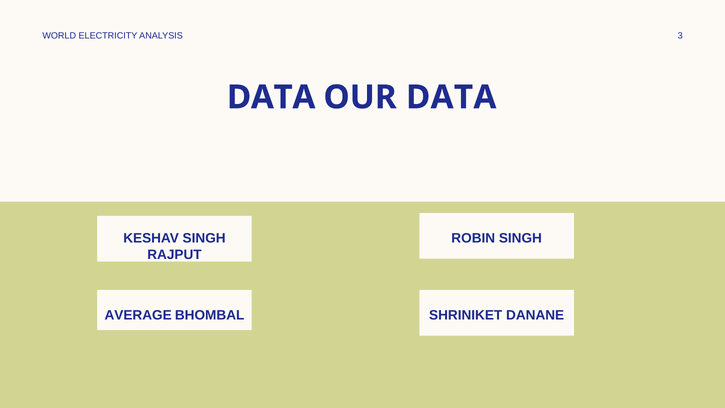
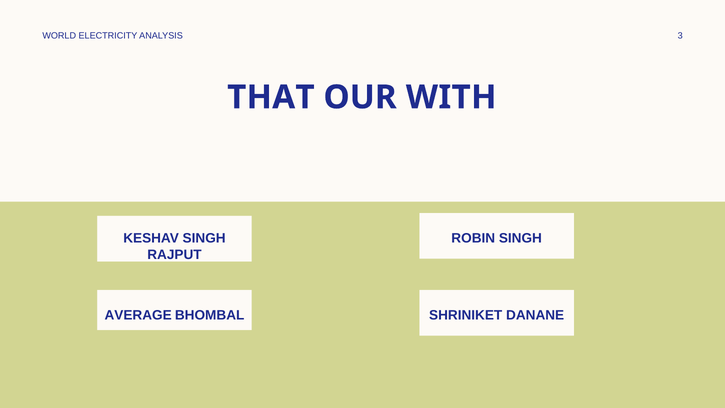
DATA at (271, 97): DATA -> THAT
OUR DATA: DATA -> WITH
